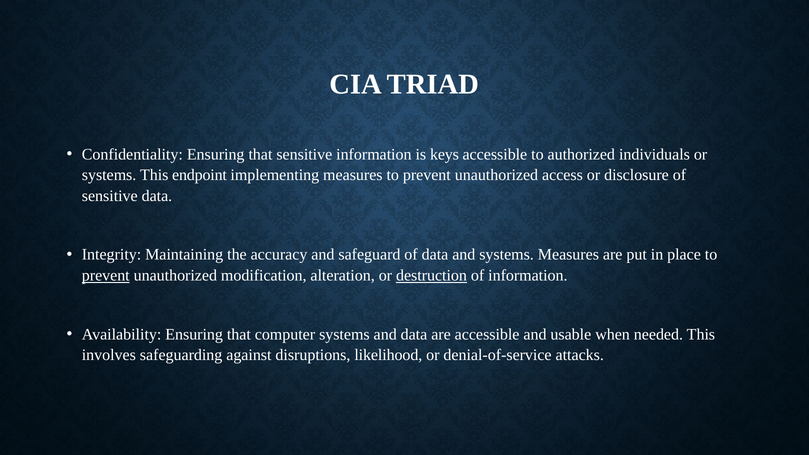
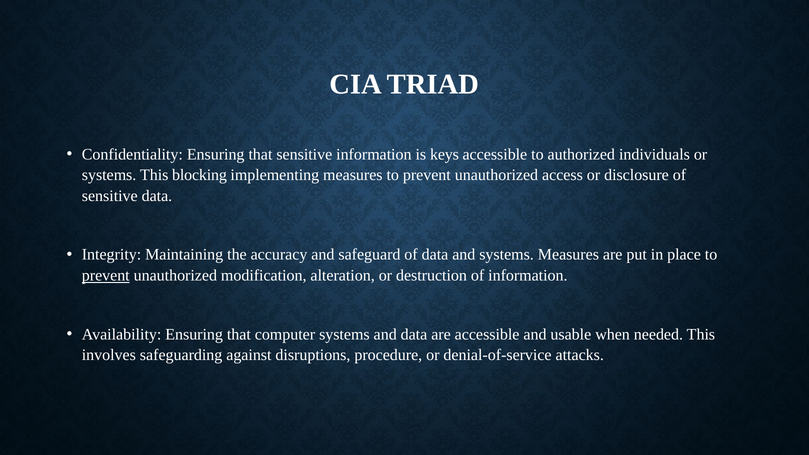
endpoint: endpoint -> blocking
destruction underline: present -> none
likelihood: likelihood -> procedure
